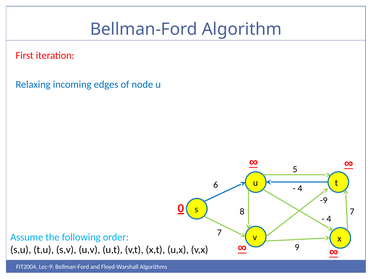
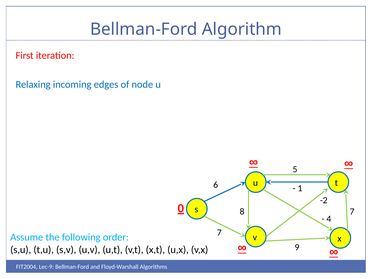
4 at (300, 188): 4 -> 1
-9: -9 -> -2
